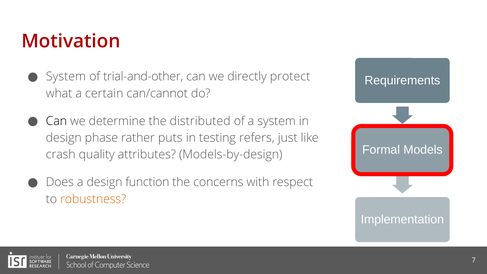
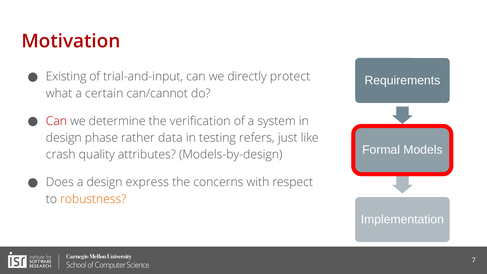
System at (66, 77): System -> Existing
trial-and-other: trial-and-other -> trial-and-input
Can at (56, 121) colour: black -> red
distributed: distributed -> verification
puts: puts -> data
function: function -> express
